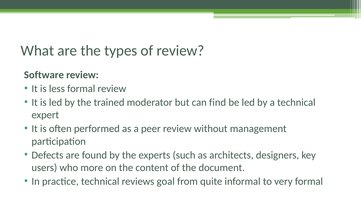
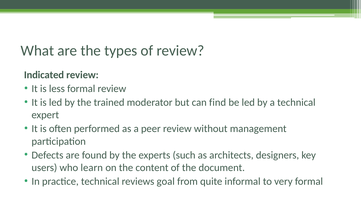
Software: Software -> Indicated
more: more -> learn
